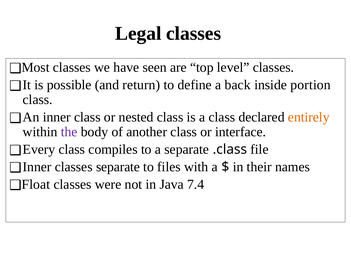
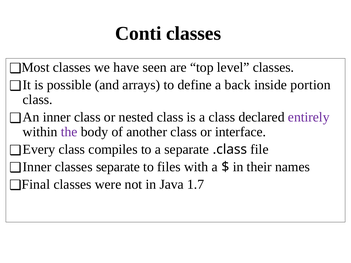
Legal: Legal -> Conti
return: return -> arrays
entirely colour: orange -> purple
Float: Float -> Final
7.4: 7.4 -> 1.7
